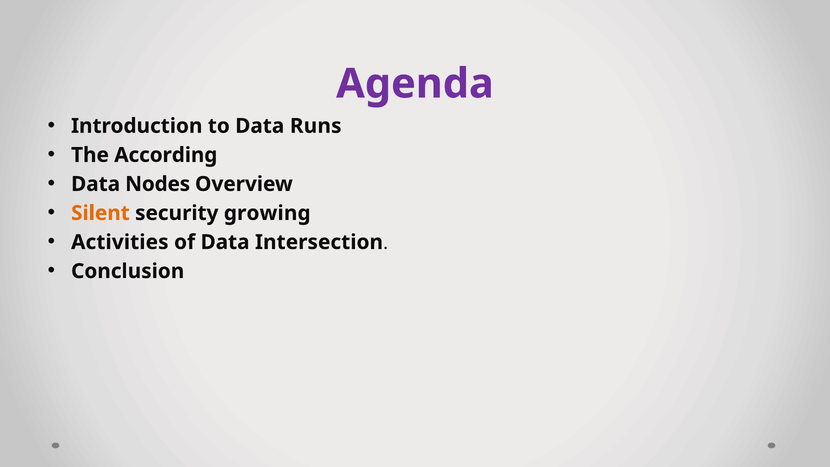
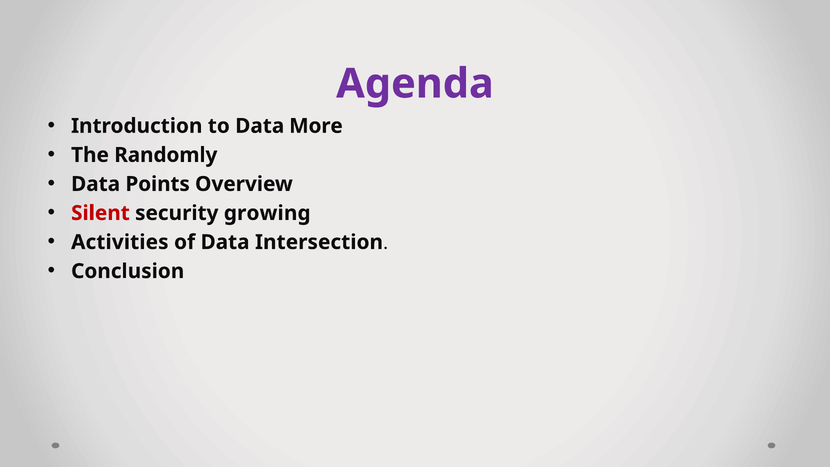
Runs: Runs -> More
According: According -> Randomly
Nodes: Nodes -> Points
Silent colour: orange -> red
